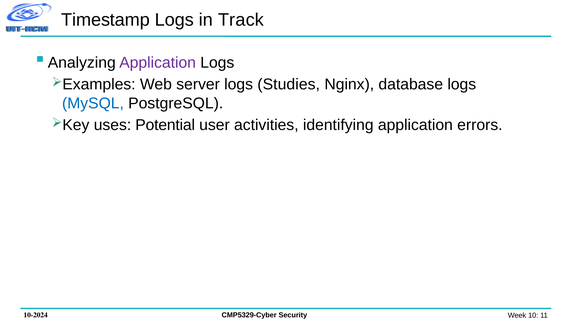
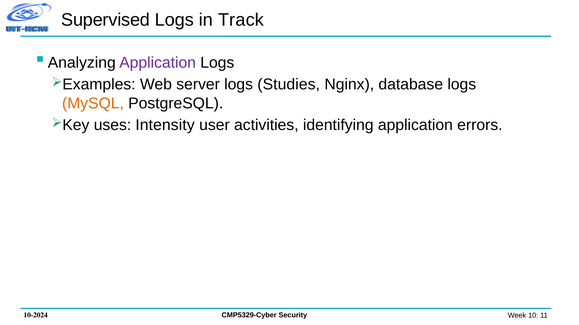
Timestamp: Timestamp -> Supervised
MySQL colour: blue -> orange
Potential: Potential -> Intensity
